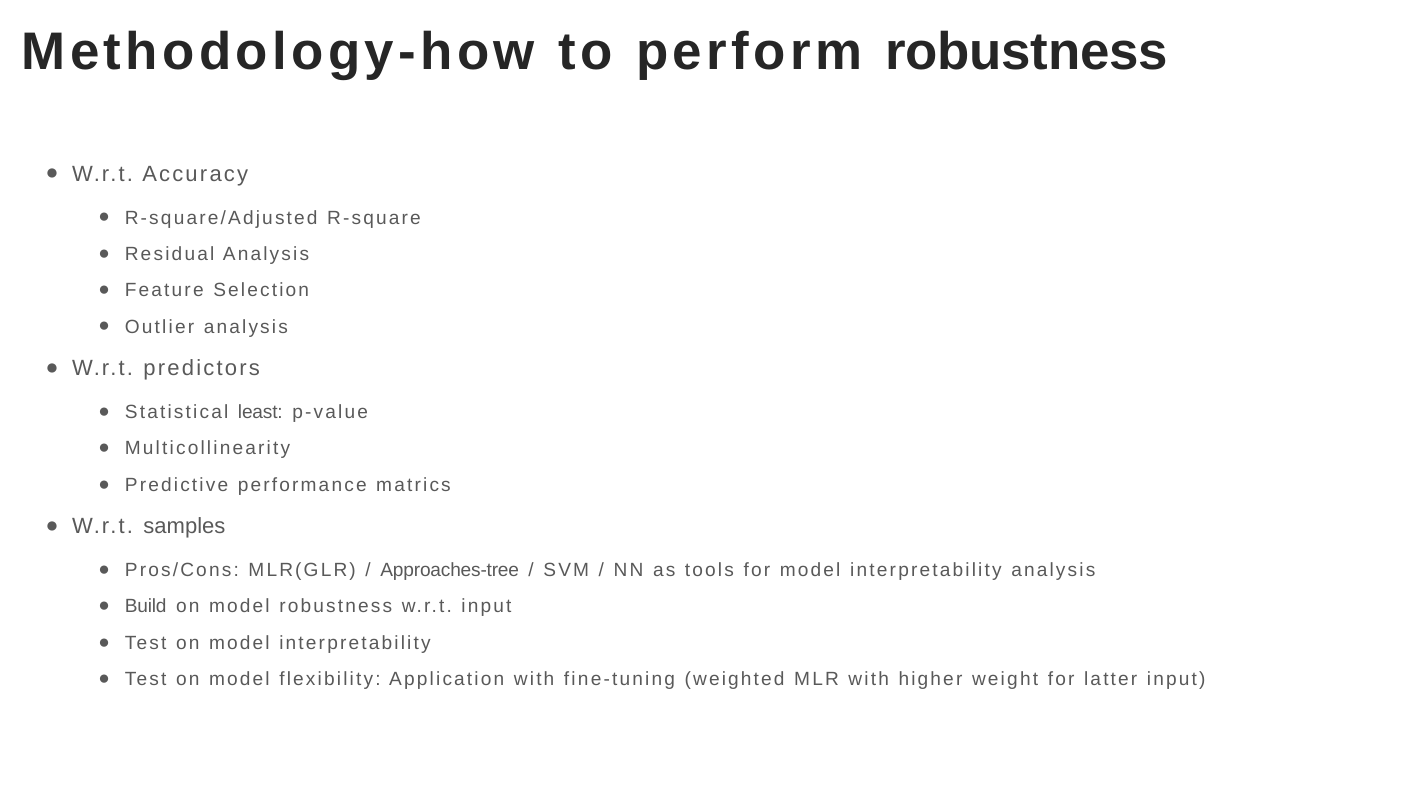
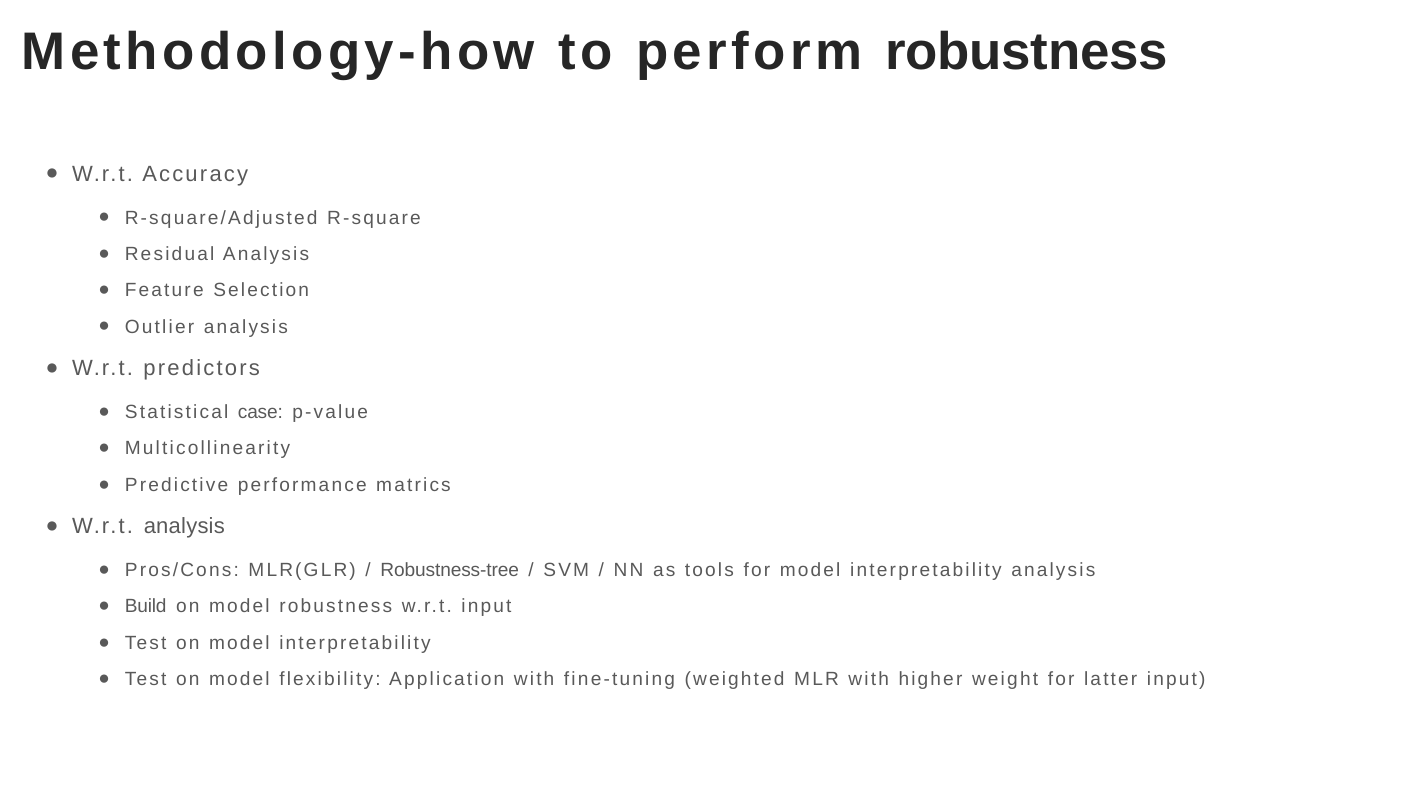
least: least -> case
W.r.t samples: samples -> analysis
Approaches-tree: Approaches-tree -> Robustness-tree
